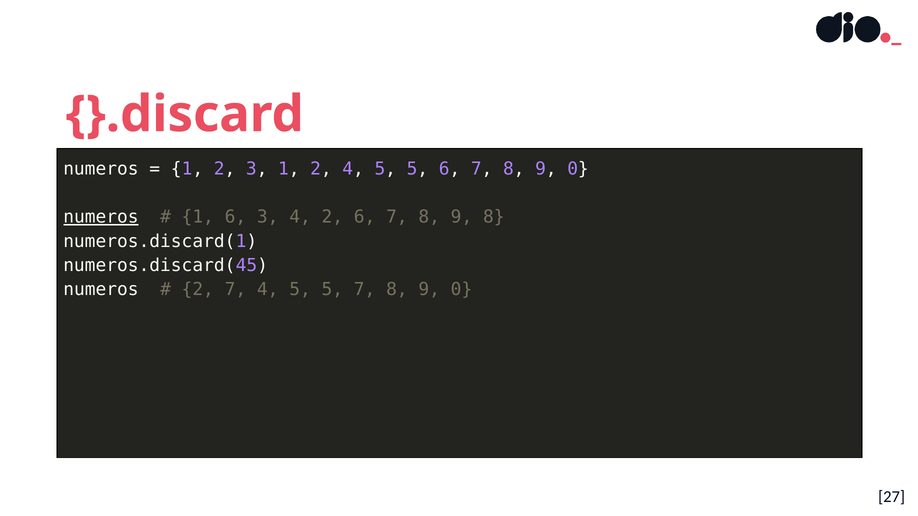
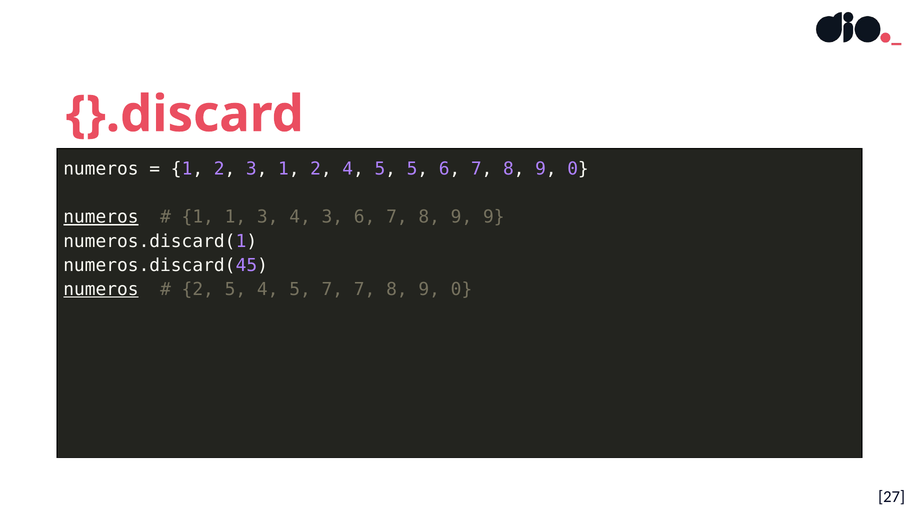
1 6: 6 -> 1
4 2: 2 -> 3
9 8: 8 -> 9
numeros at (101, 290) underline: none -> present
2 7: 7 -> 5
5 at (332, 290): 5 -> 7
